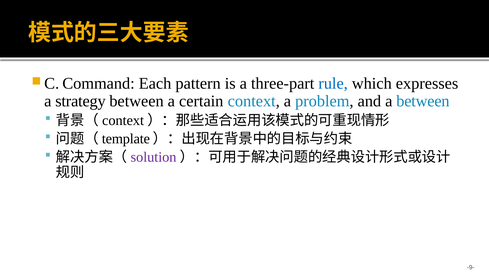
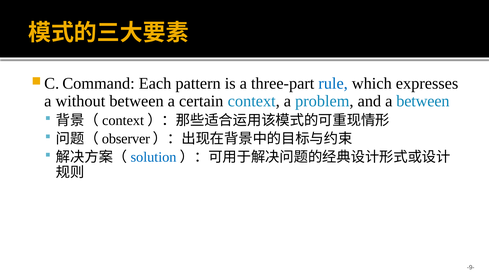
strategy: strategy -> without
template: template -> observer
solution colour: purple -> blue
